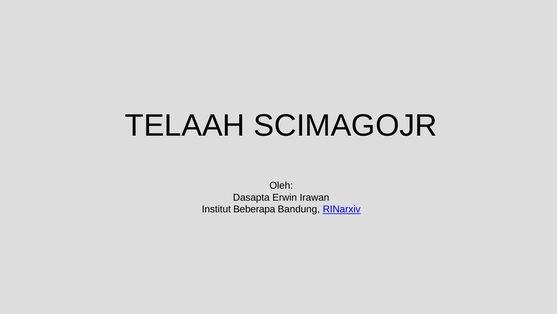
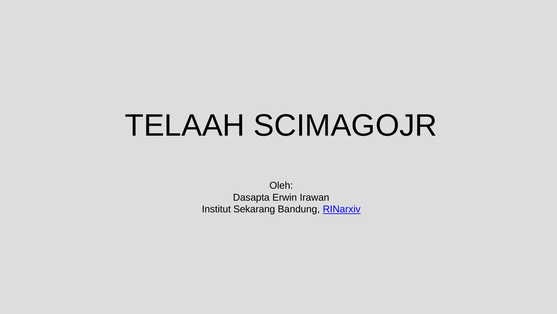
Beberapa: Beberapa -> Sekarang
